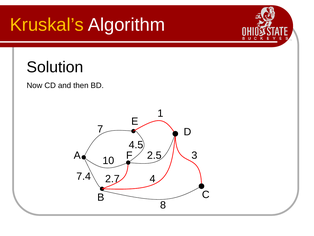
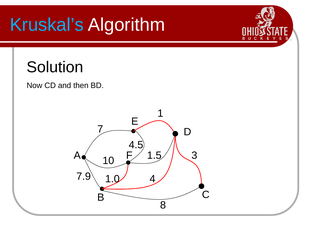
Kruskal’s colour: yellow -> light blue
2.5: 2.5 -> 1.5
7.4: 7.4 -> 7.9
2.7: 2.7 -> 1.0
